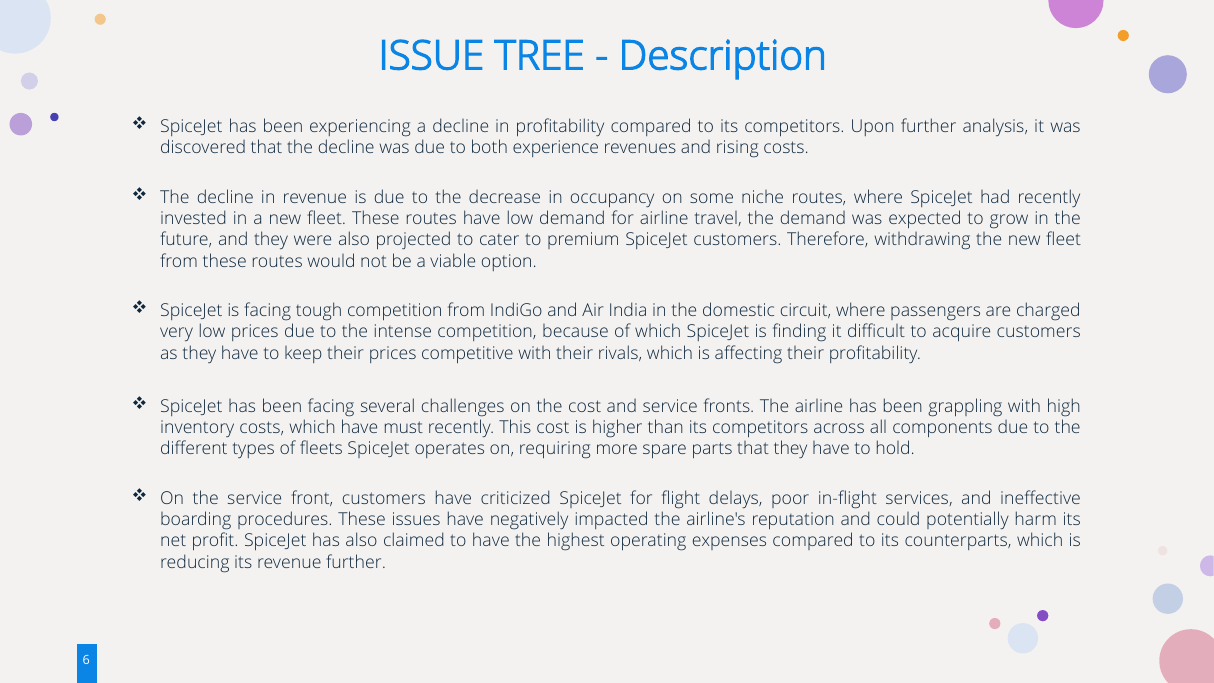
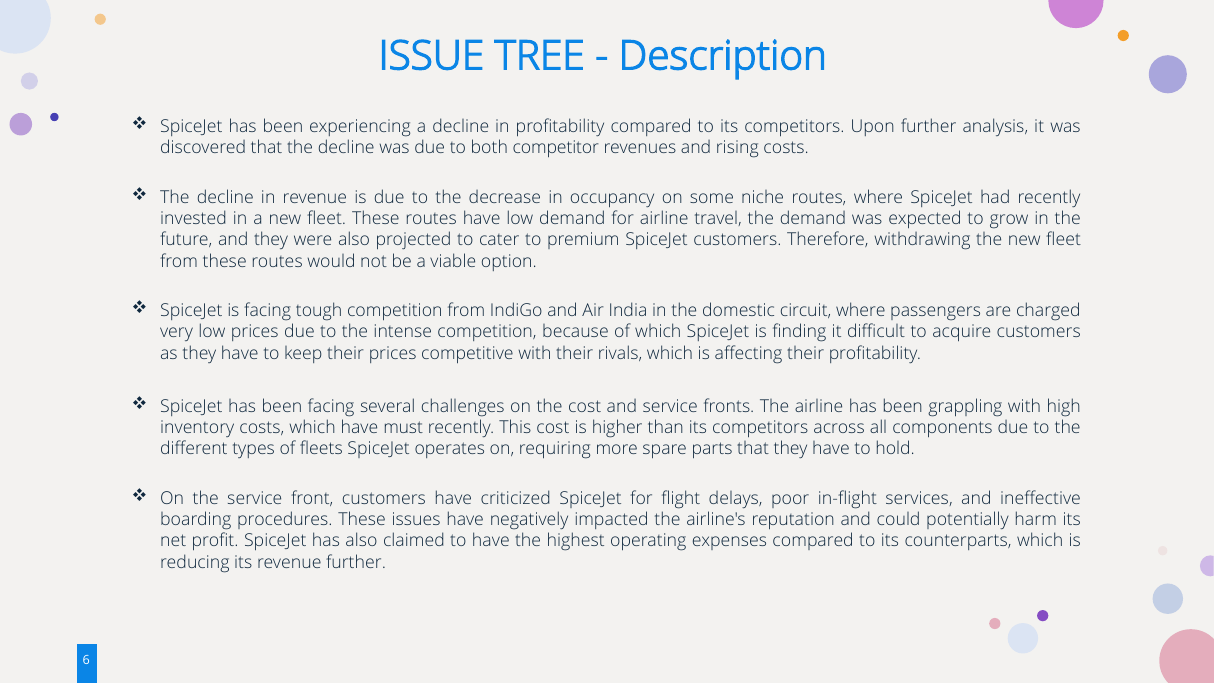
experience: experience -> competitor
